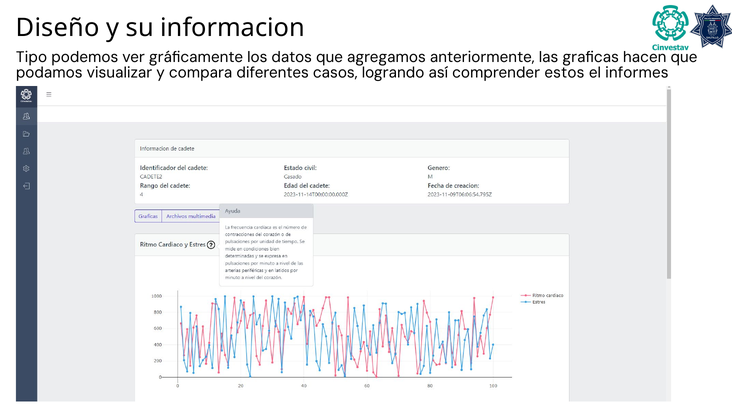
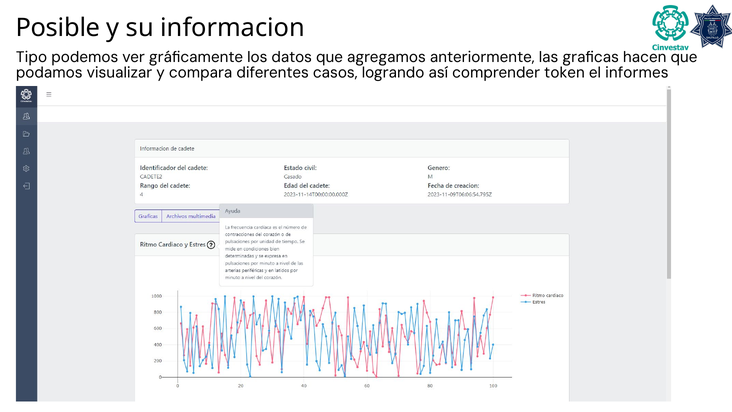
Diseño: Diseño -> Posible
estos: estos -> token
